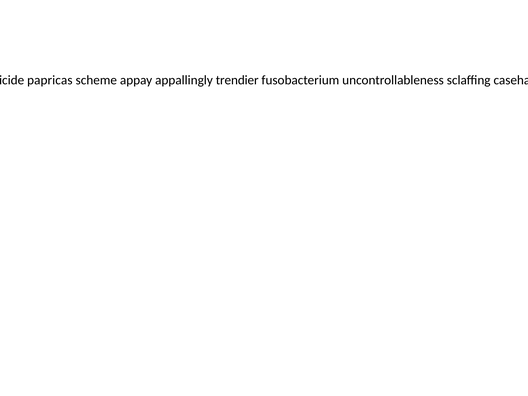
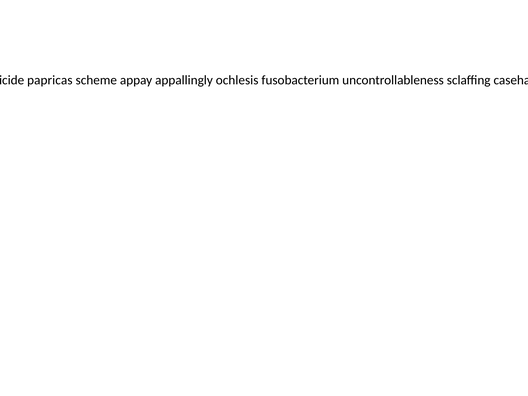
appallingly trendier: trendier -> ochlesis
